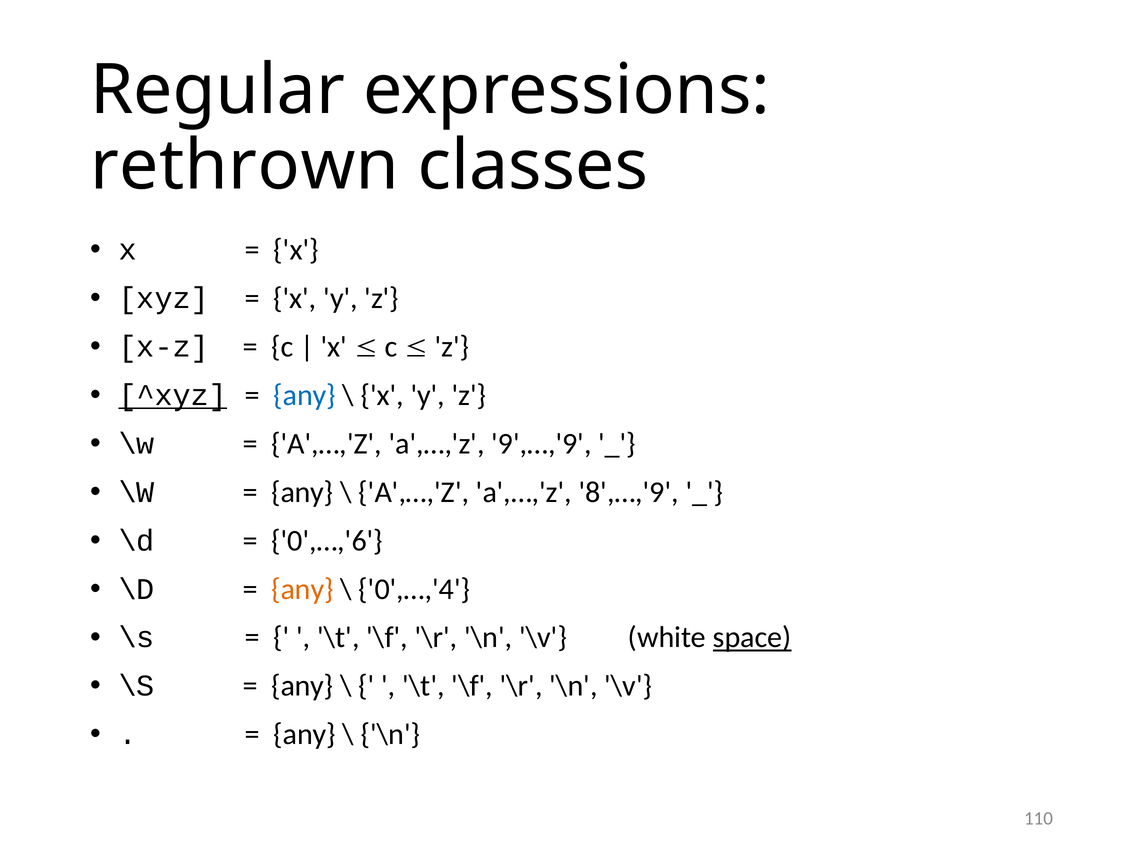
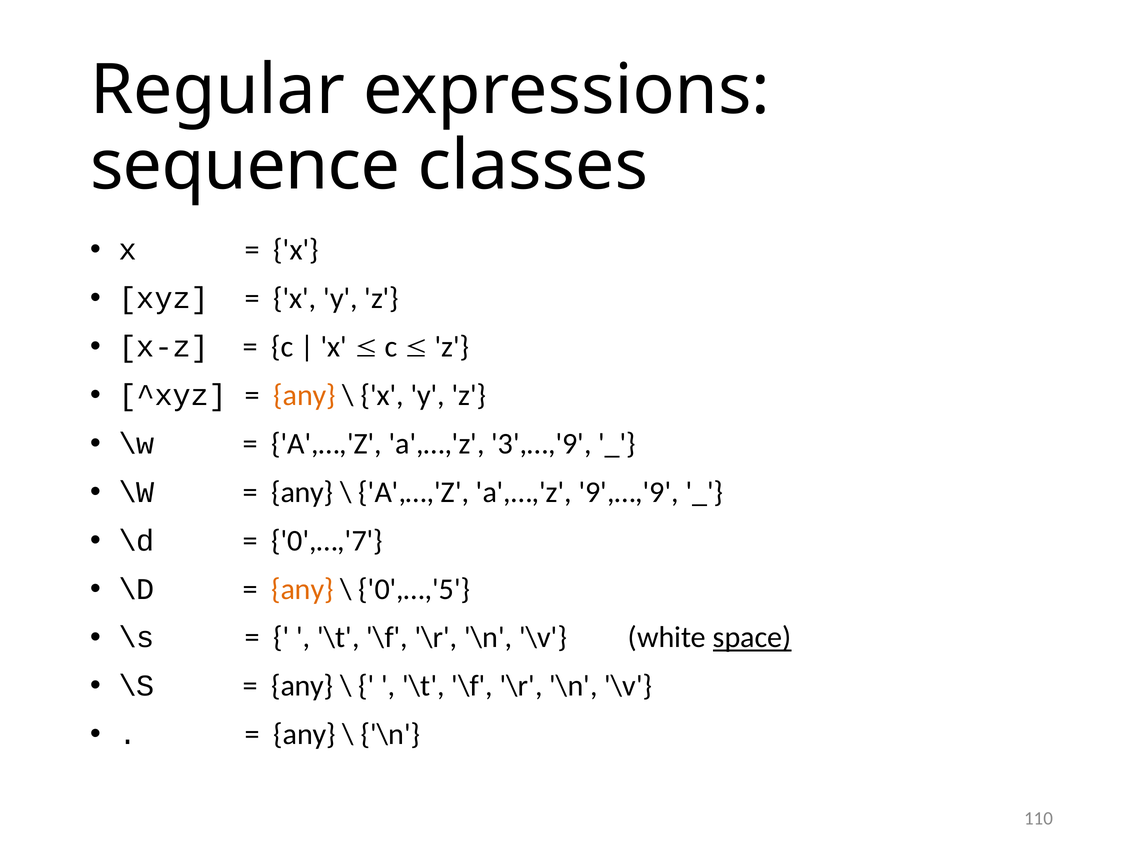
rethrown: rethrown -> sequence
^xyz underline: present -> none
any at (305, 395) colour: blue -> orange
9',…,'9: 9',…,'9 -> 3',…,'9
8',…,'9: 8',…,'9 -> 9',…,'9
0',…,'6: 0',…,'6 -> 0',…,'7
0',…,'4: 0',…,'4 -> 0',…,'5
